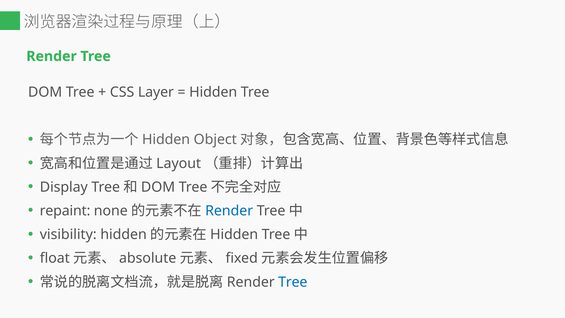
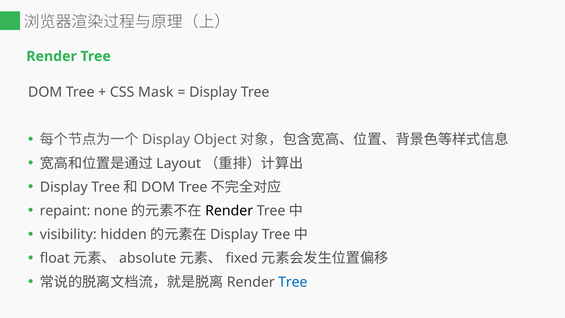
Layer: Layer -> Mask
Hidden at (213, 92): Hidden -> Display
Hidden at (166, 140): Hidden -> Display
Render at (229, 211) colour: blue -> black
Hidden at (234, 234): Hidden -> Display
